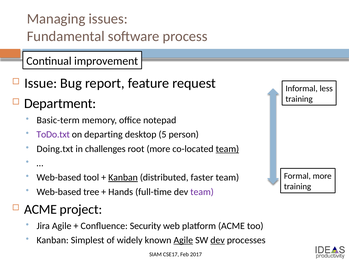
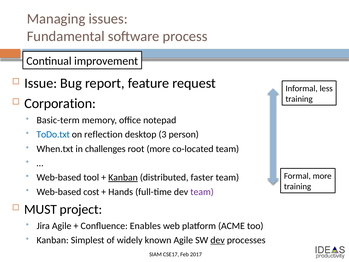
Department: Department -> Corporation
ToDo.txt colour: purple -> blue
departing: departing -> reflection
5: 5 -> 3
Doing.txt: Doing.txt -> When.txt
team at (227, 149) underline: present -> none
tree: tree -> cost
ACME at (41, 209): ACME -> MUST
Security: Security -> Enables
Agile at (183, 240) underline: present -> none
